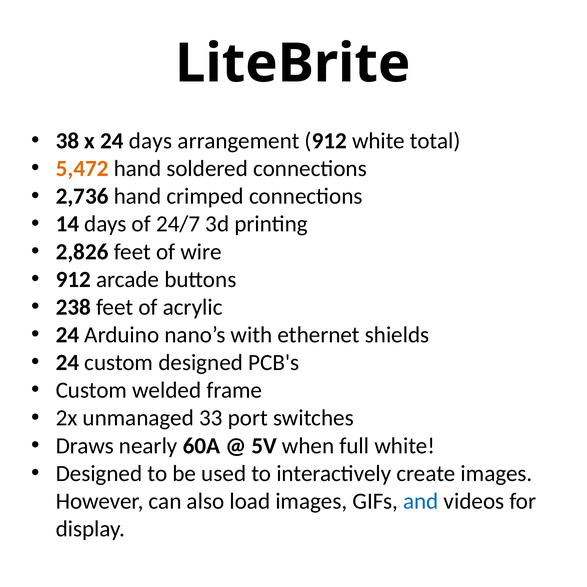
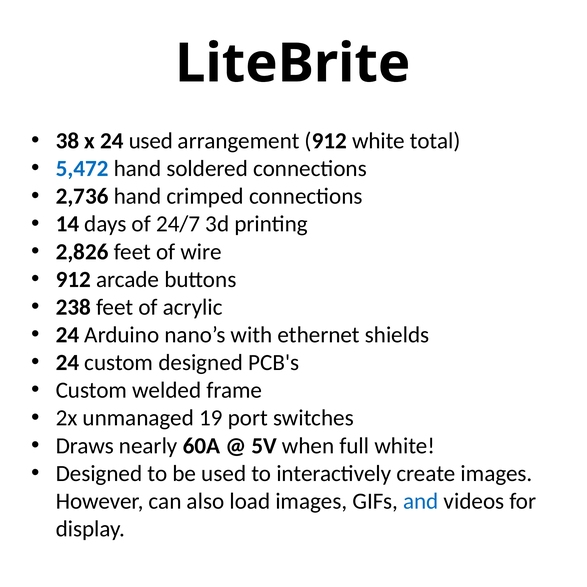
24 days: days -> used
5,472 colour: orange -> blue
33: 33 -> 19
